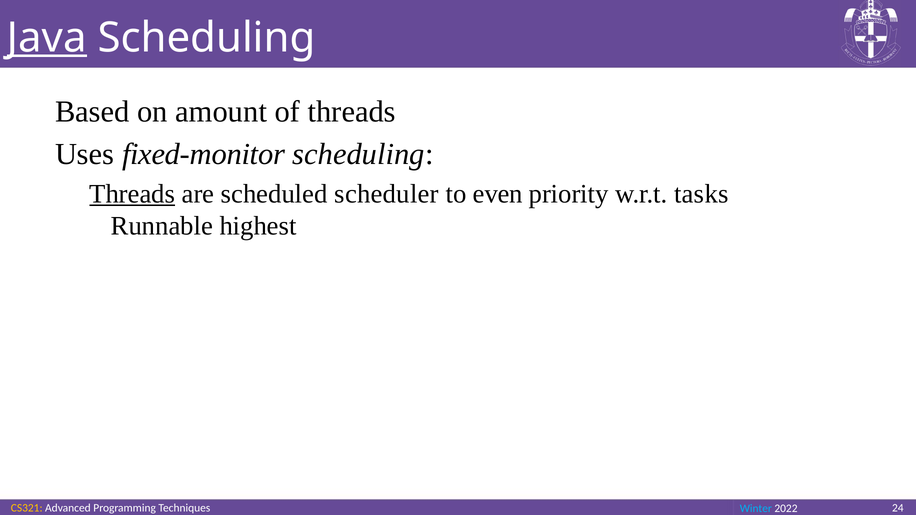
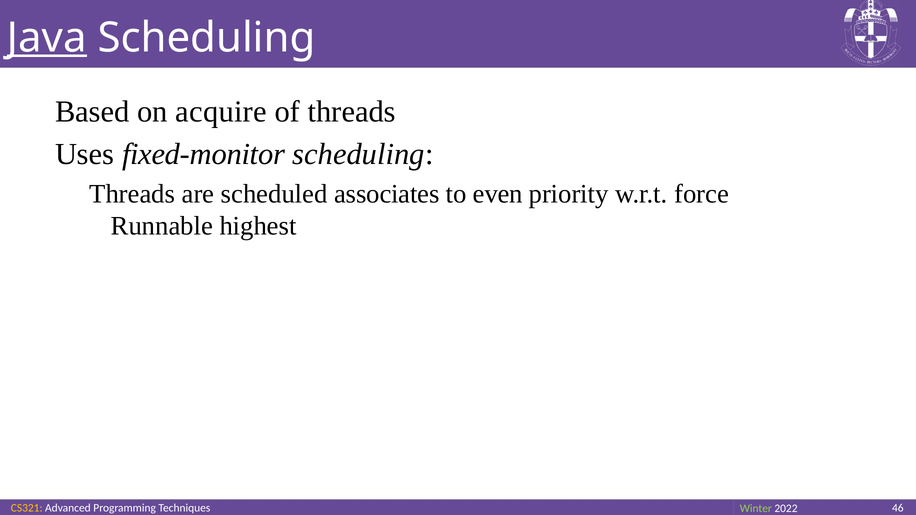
amount: amount -> acquire
Threads at (132, 194) underline: present -> none
scheduler: scheduler -> associates
tasks: tasks -> force
Winter colour: light blue -> light green
24: 24 -> 46
